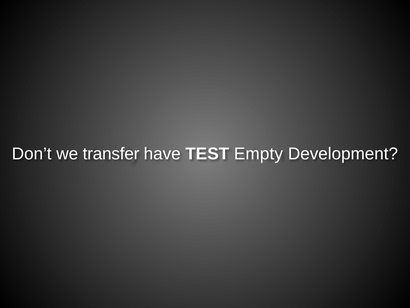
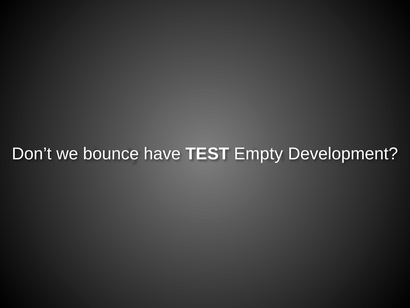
transfer: transfer -> bounce
